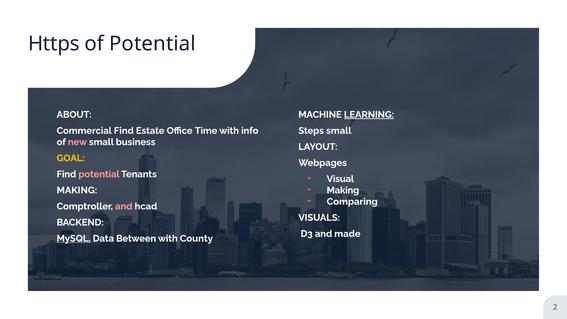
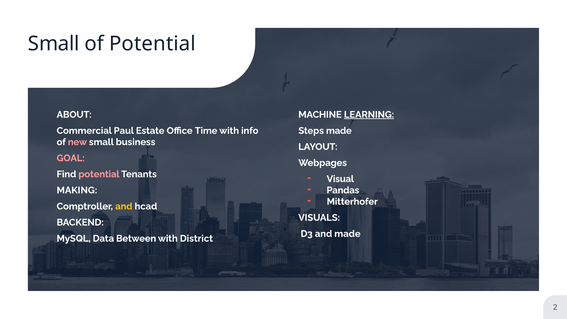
Https at (54, 44): Https -> Small
Commercial Find: Find -> Paul
Steps small: small -> made
GOAL colour: yellow -> pink
Making at (343, 190): Making -> Pandas
Comparing: Comparing -> Mitterhofer
and at (124, 206) colour: pink -> yellow
MySQL underline: present -> none
County: County -> District
